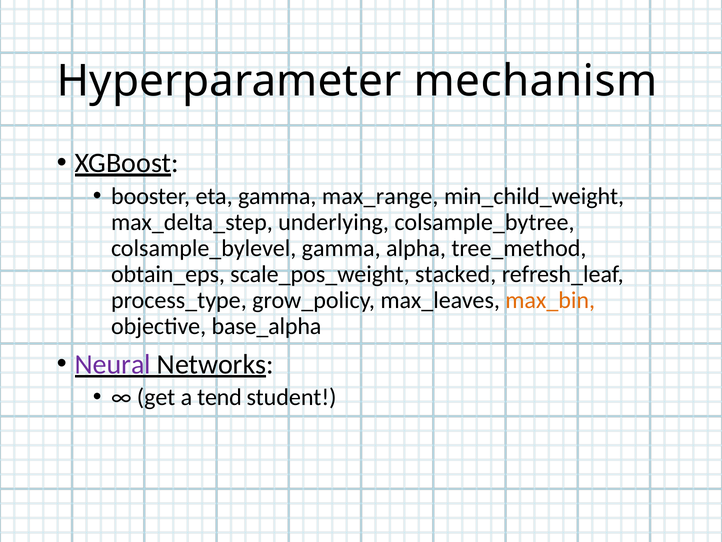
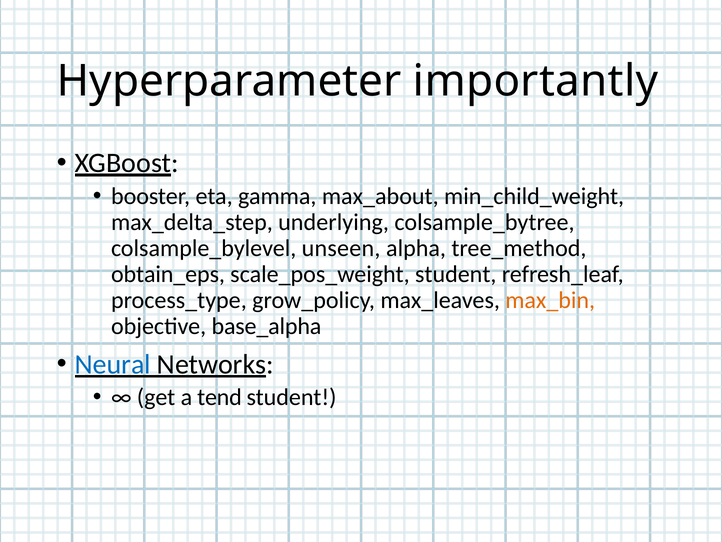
mechanism: mechanism -> importantly
max_range: max_range -> max_about
colsample_bylevel gamma: gamma -> unseen
scale_pos_weight stacked: stacked -> student
Neural colour: purple -> blue
